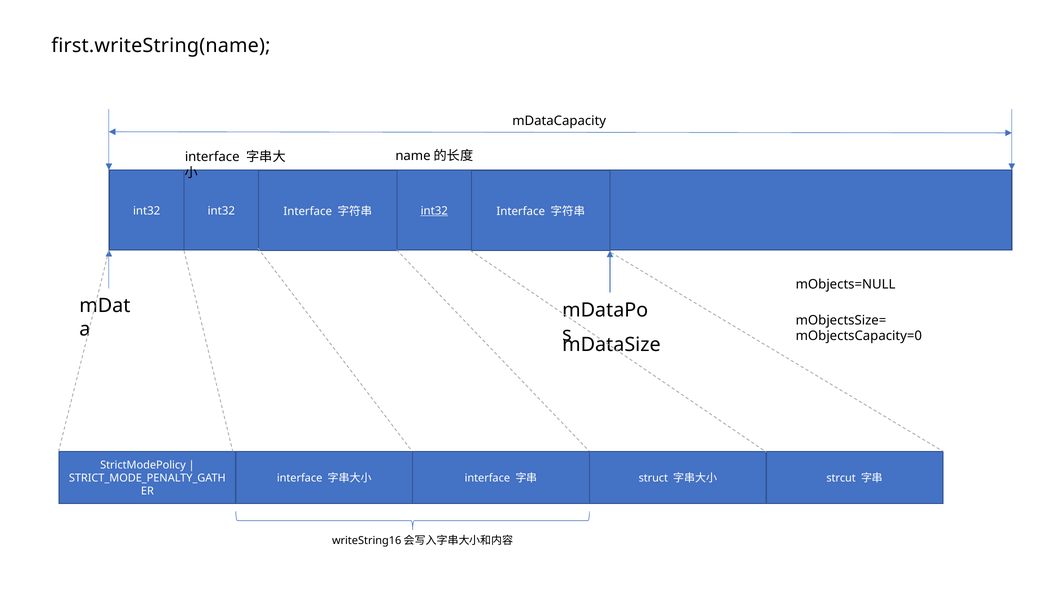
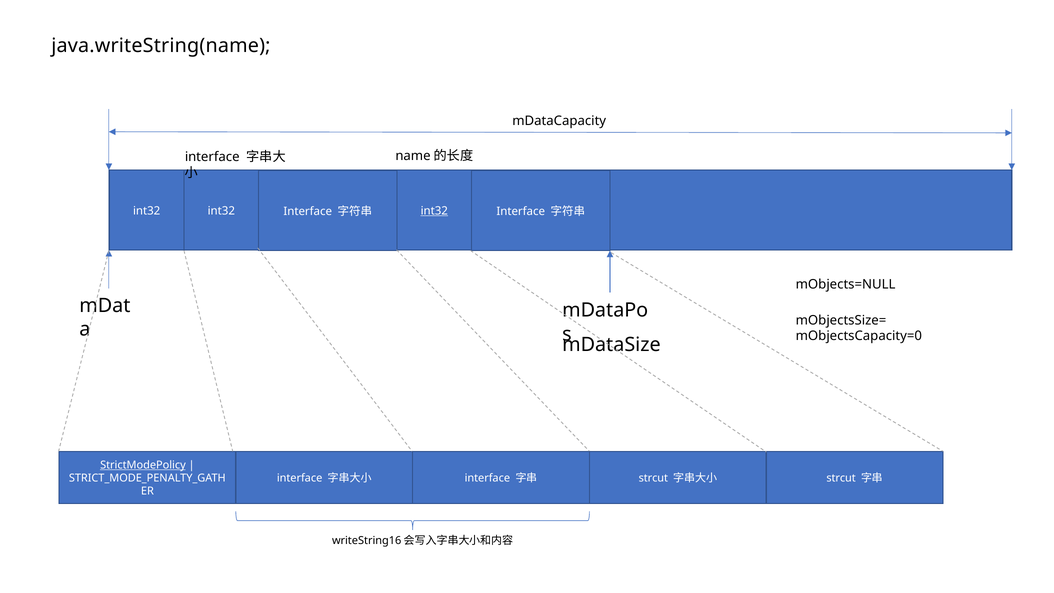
first.writeString(name: first.writeString(name -> java.writeString(name
StrictModePolicy underline: none -> present
struct at (653, 478): struct -> strcut
